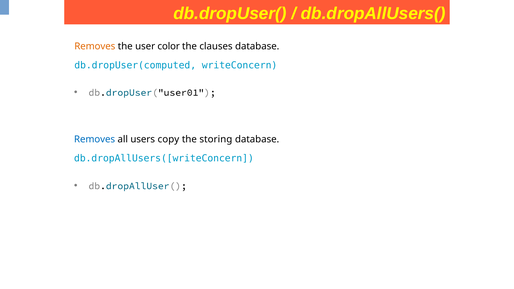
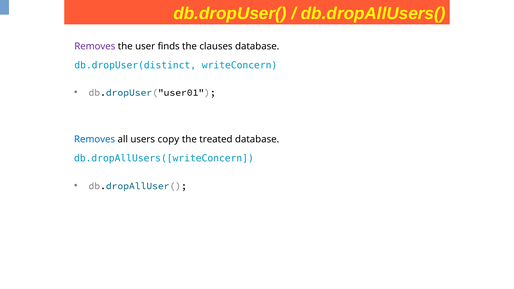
Removes at (95, 46) colour: orange -> purple
color: color -> finds
db.dropUser(computed: db.dropUser(computed -> db.dropUser(distinct
storing: storing -> treated
